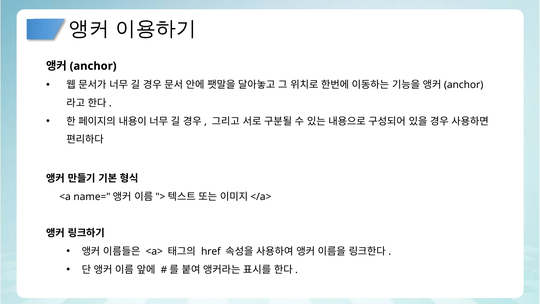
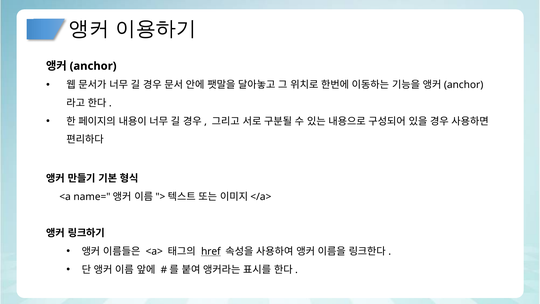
href underline: none -> present
